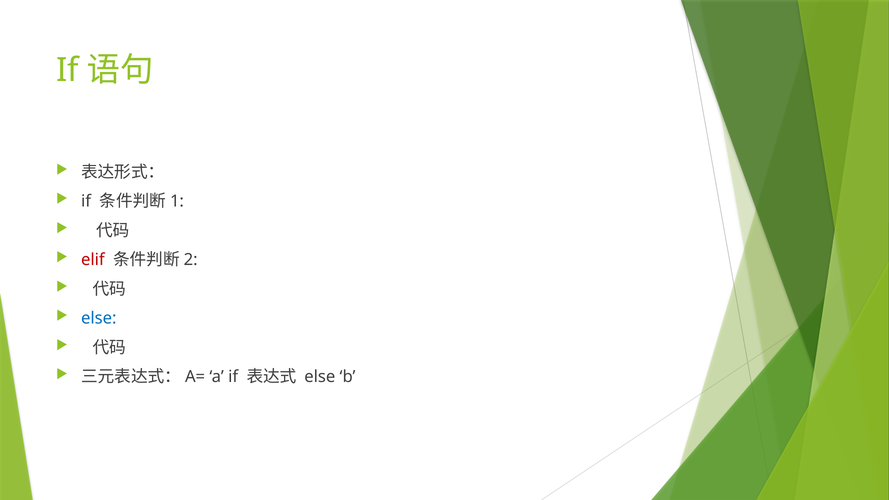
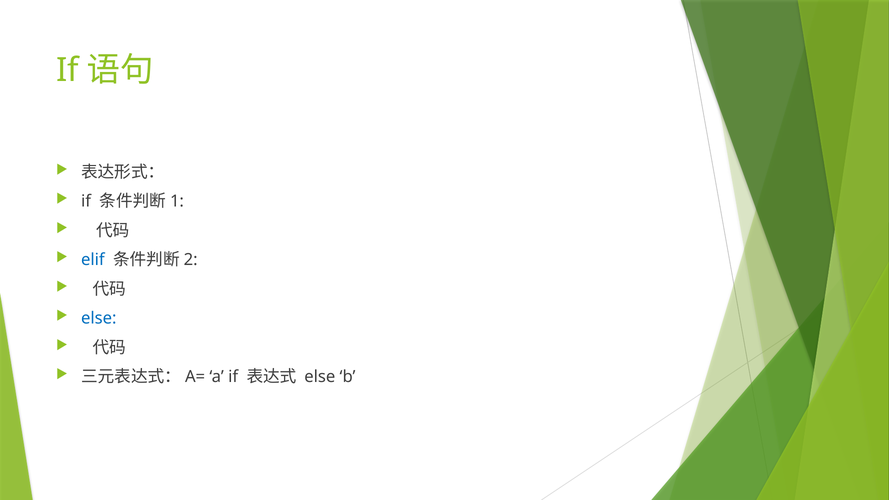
elif colour: red -> blue
